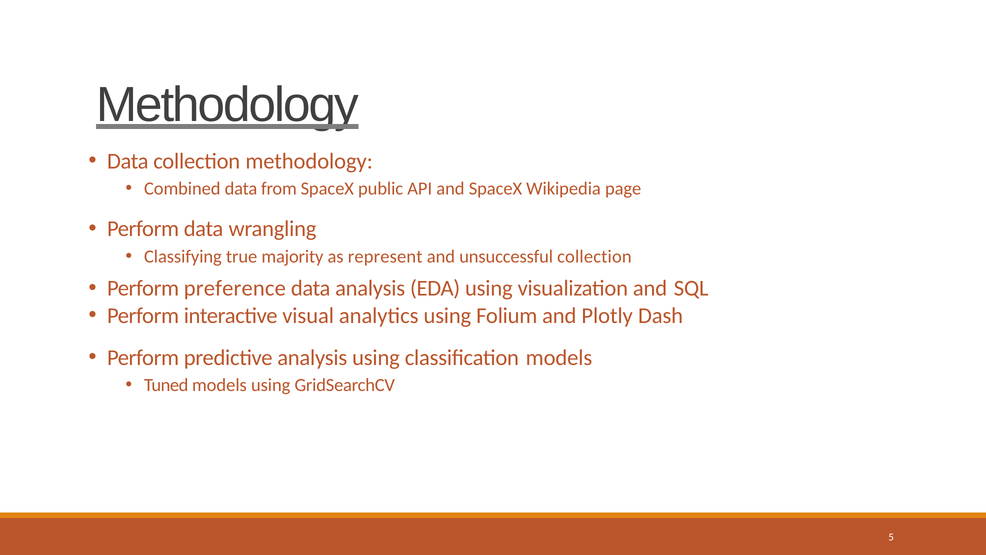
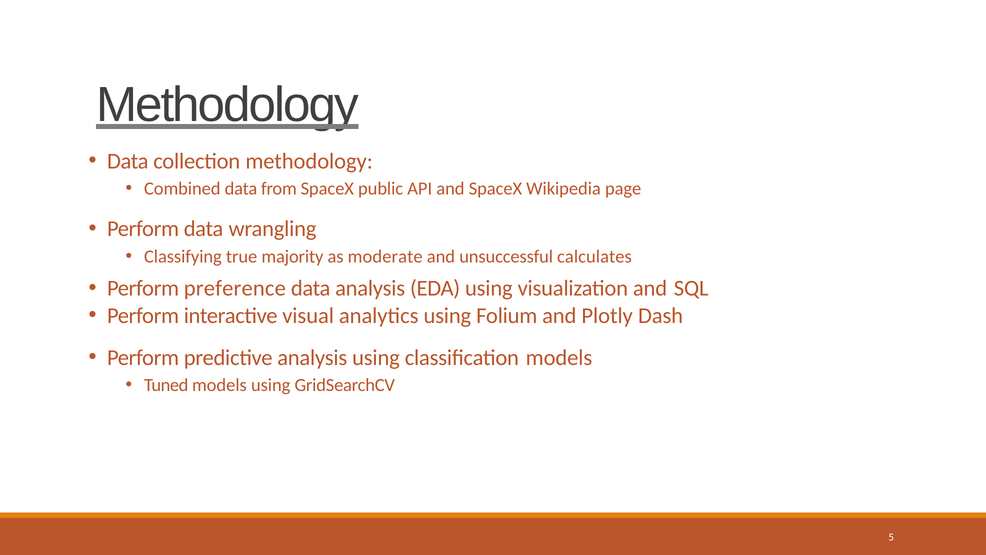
represent: represent -> moderate
unsuccessful collection: collection -> calculates
